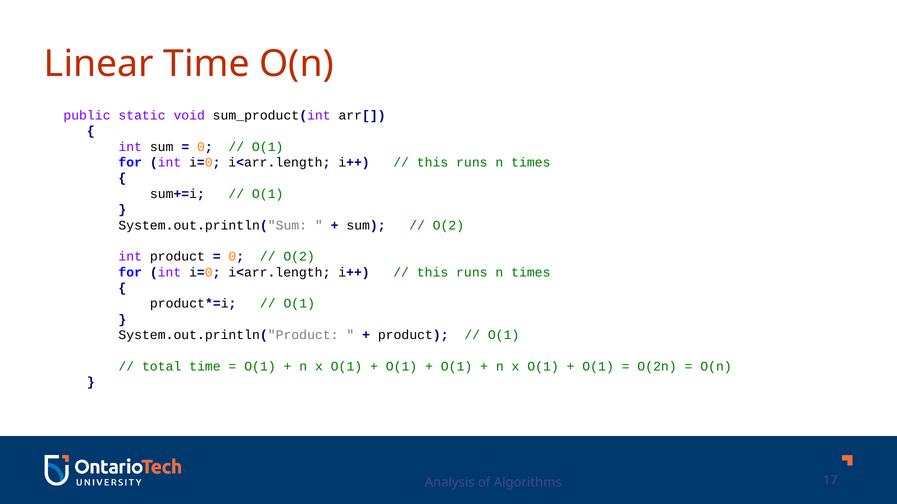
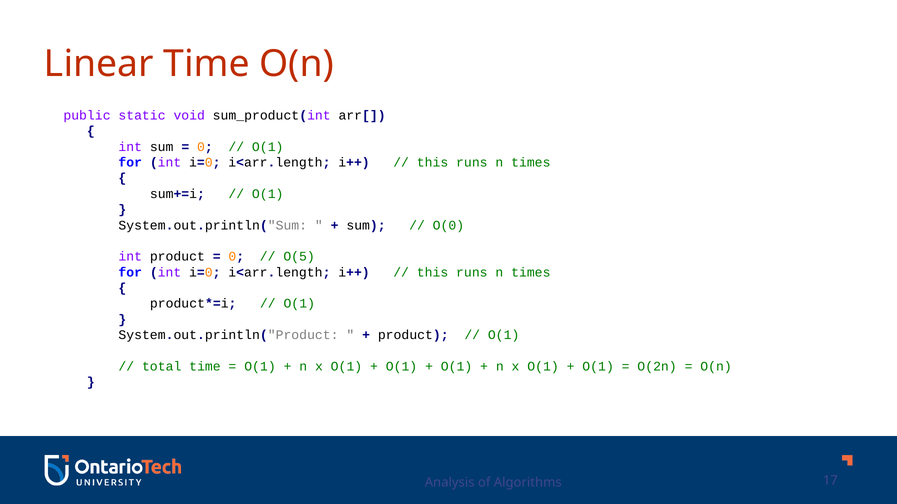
O(2 at (448, 225): O(2 -> O(0
O(2 at (299, 257): O(2 -> O(5
